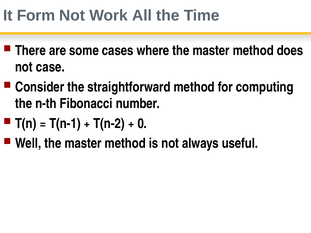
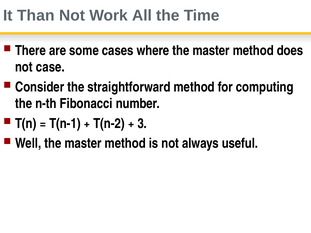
Form: Form -> Than
0: 0 -> 3
